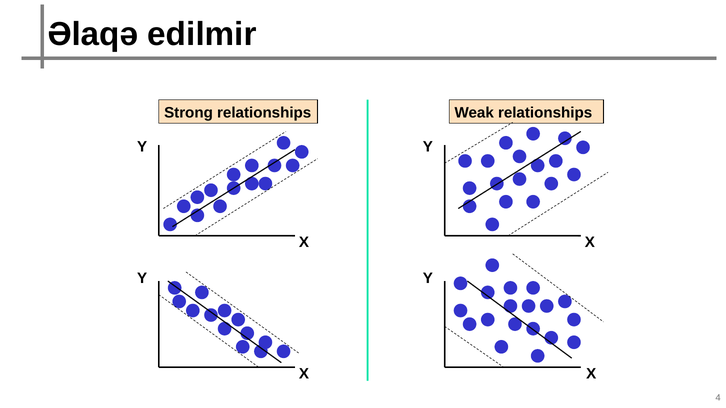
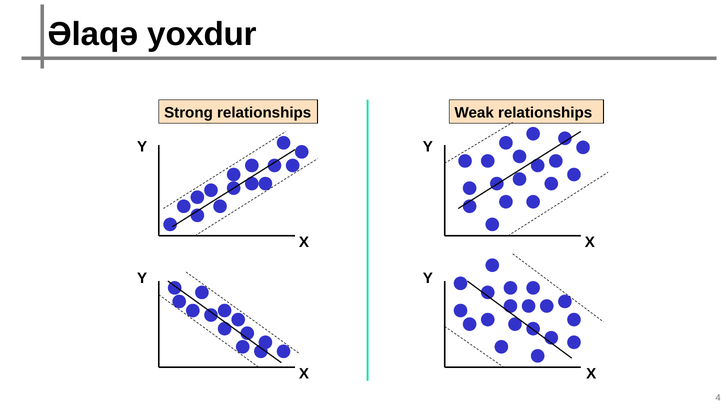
edilmir: edilmir -> yoxdur
